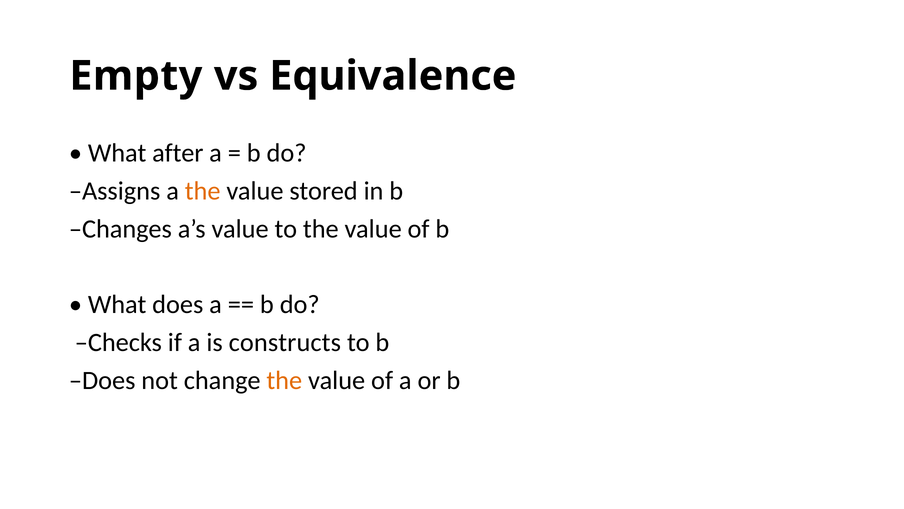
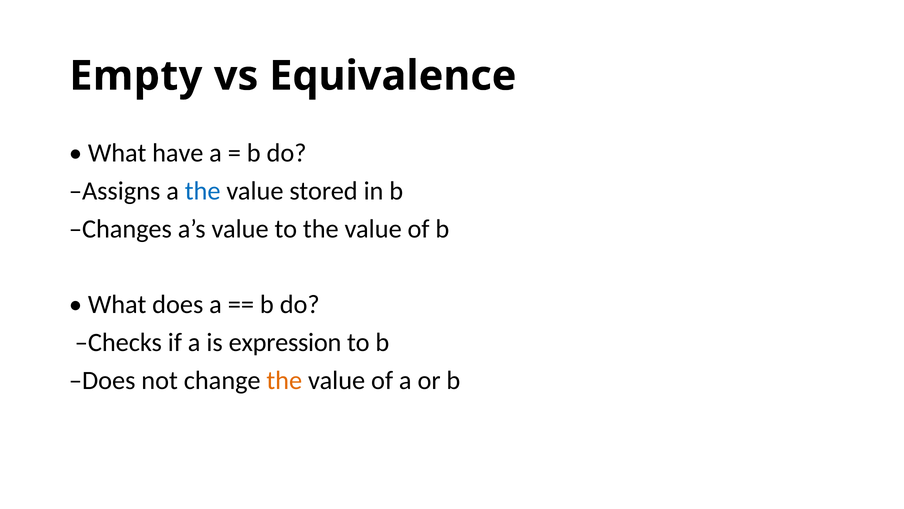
after: after -> have
the at (203, 191) colour: orange -> blue
constructs: constructs -> expression
